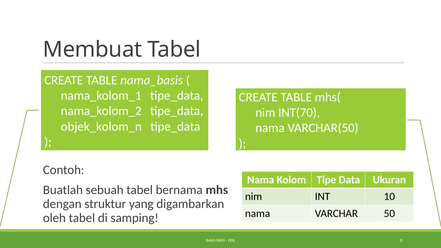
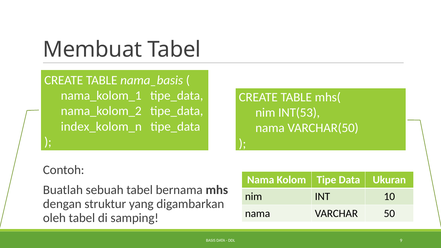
INT(70: INT(70 -> INT(53
objek_kolom_n: objek_kolom_n -> index_kolom_n
